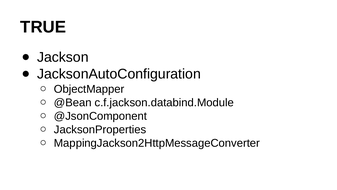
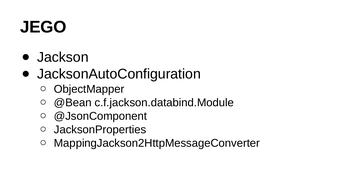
TRUE: TRUE -> JEGO
